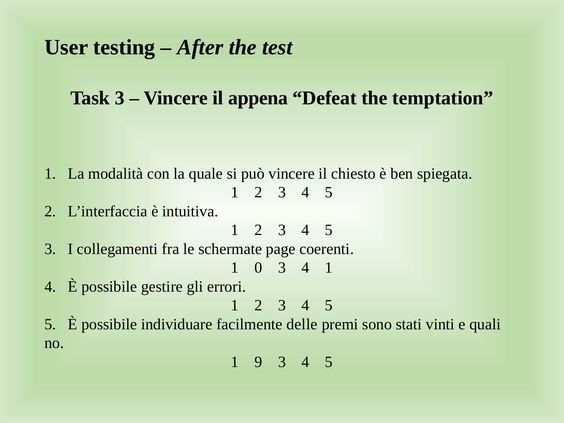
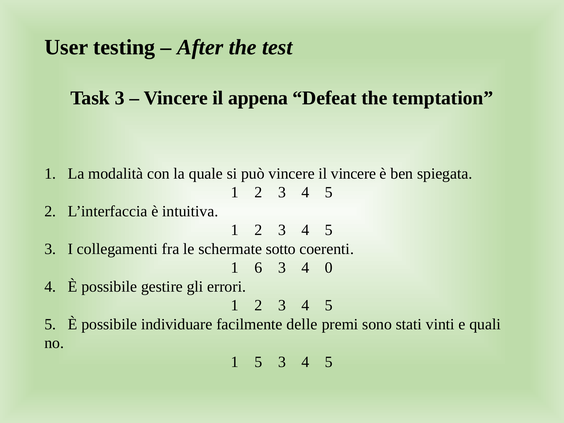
il chiesto: chiesto -> vincere
page: page -> sotto
0: 0 -> 6
4 1: 1 -> 0
1 9: 9 -> 5
